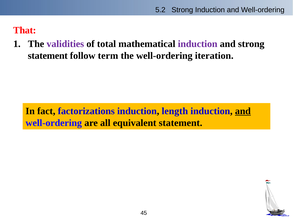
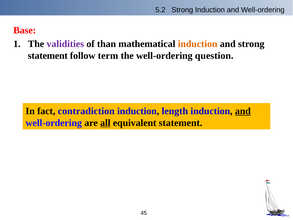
That: That -> Base
total: total -> than
induction at (198, 44) colour: purple -> orange
iteration: iteration -> question
factorizations: factorizations -> contradiction
all underline: none -> present
